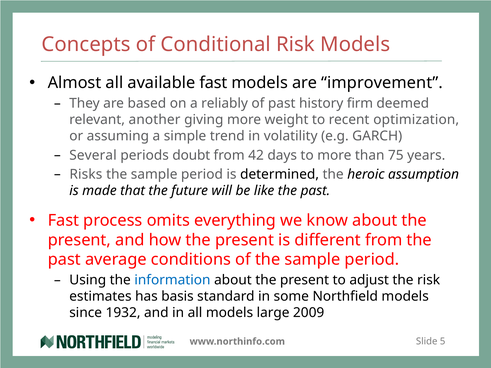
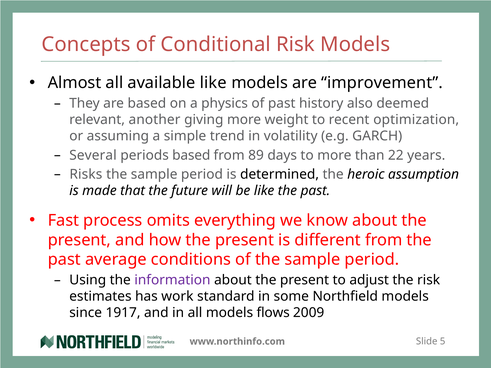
available fast: fast -> like
reliably: reliably -> physics
firm: firm -> also
periods doubt: doubt -> based
42: 42 -> 89
75: 75 -> 22
information colour: blue -> purple
basis: basis -> work
1932: 1932 -> 1917
large: large -> flows
